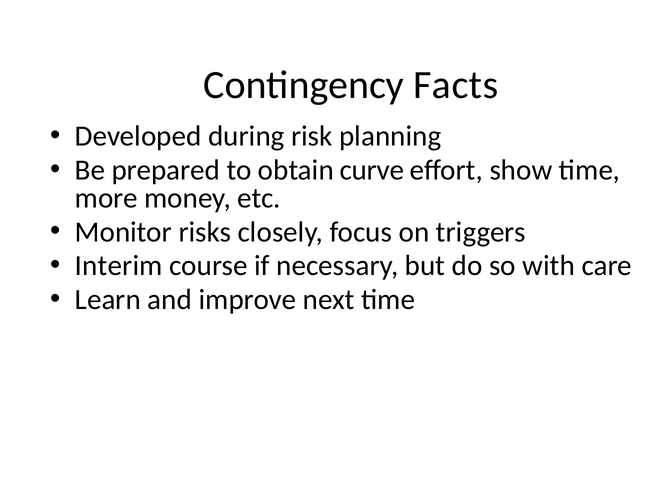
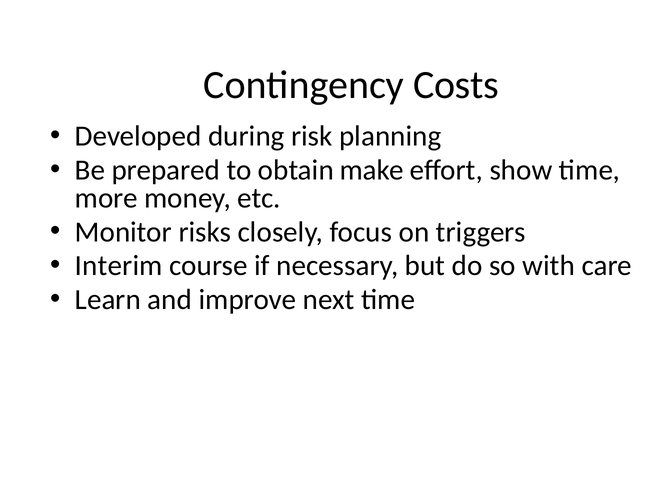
Facts: Facts -> Costs
curve: curve -> make
